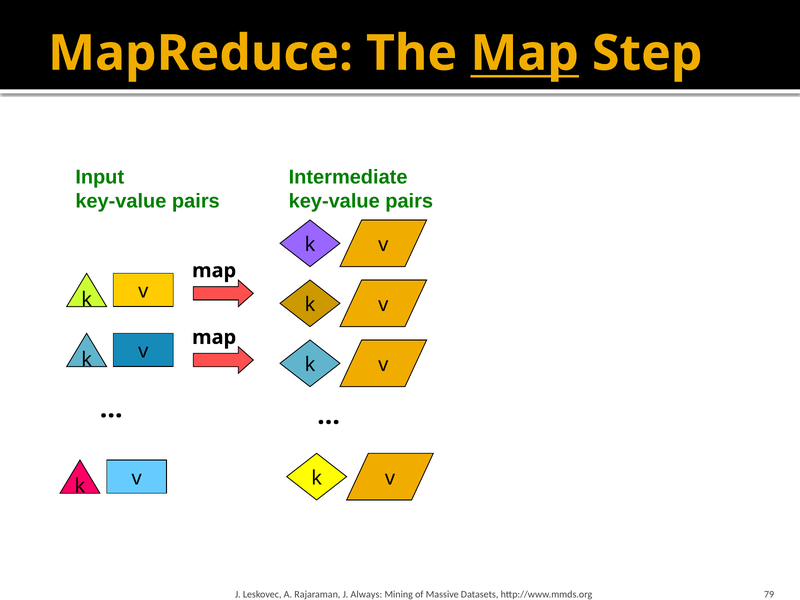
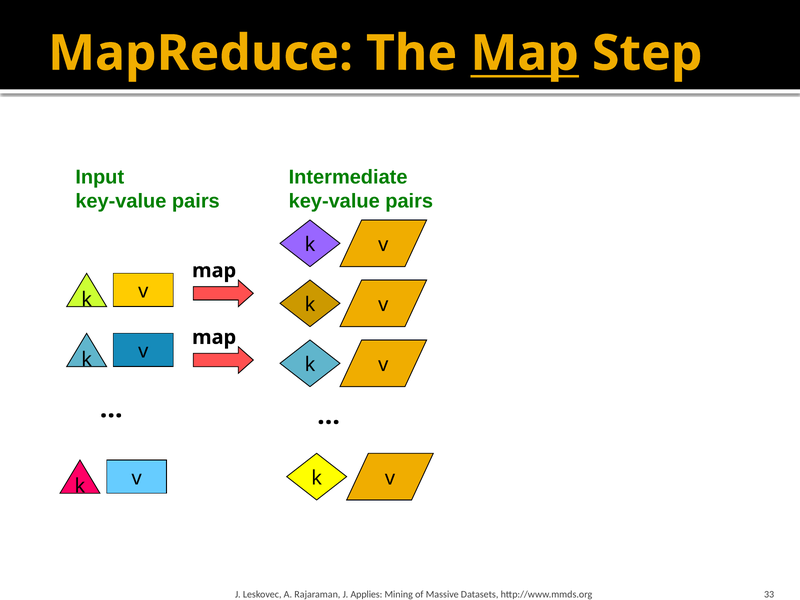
Always: Always -> Applies
79: 79 -> 33
